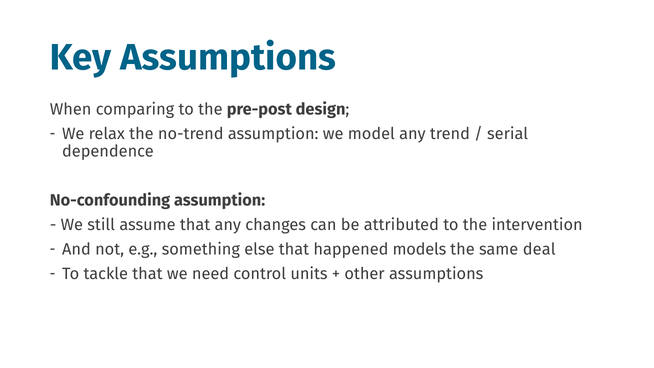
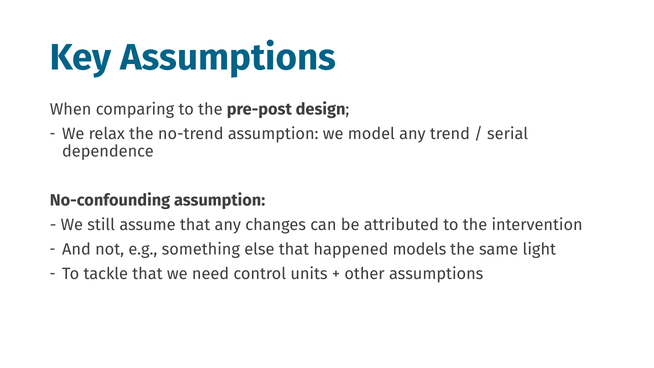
deal: deal -> light
